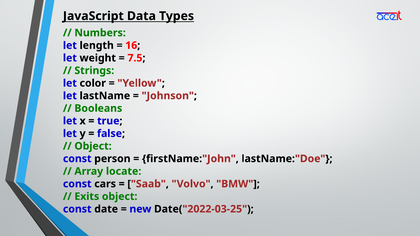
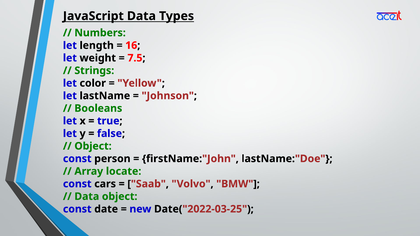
Exits at (87, 197): Exits -> Data
